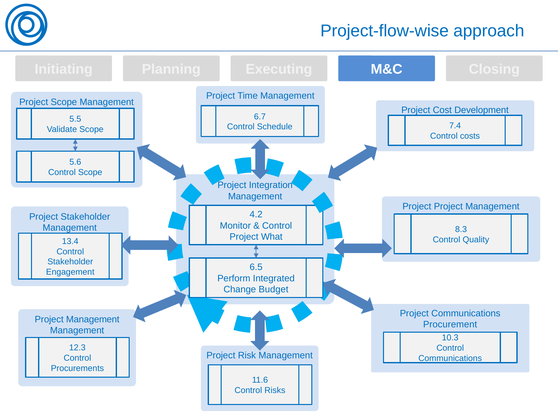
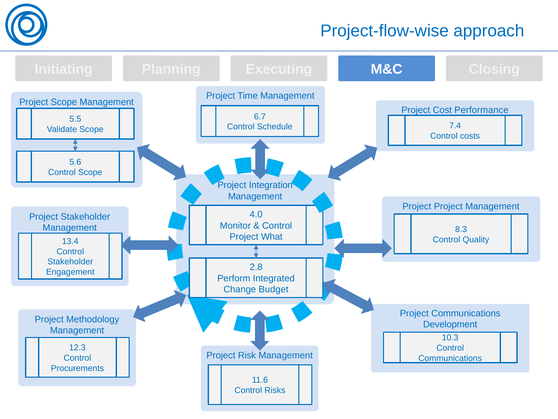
Development: Development -> Performance
4.2: 4.2 -> 4.0
6.5: 6.5 -> 2.8
Management at (93, 319): Management -> Methodology
Procurement: Procurement -> Development
